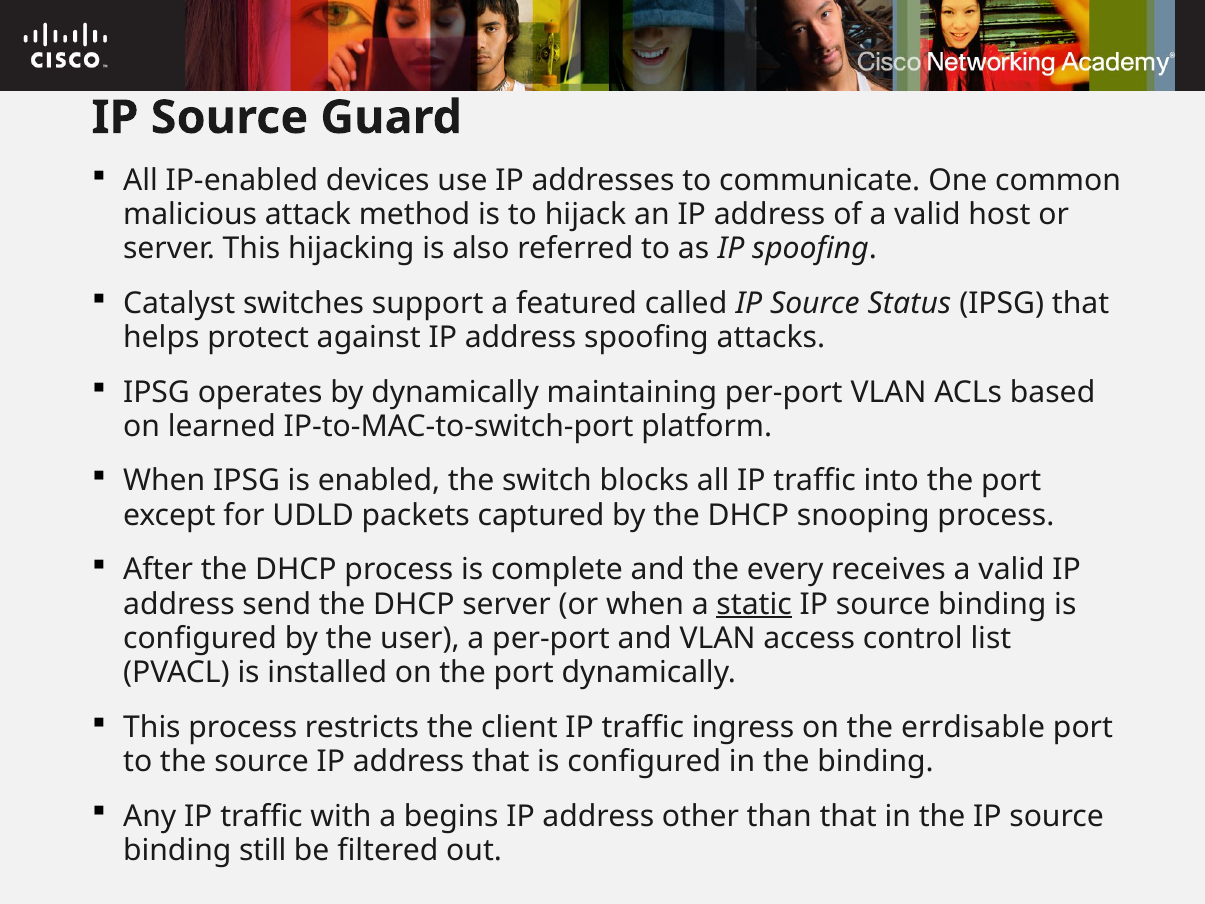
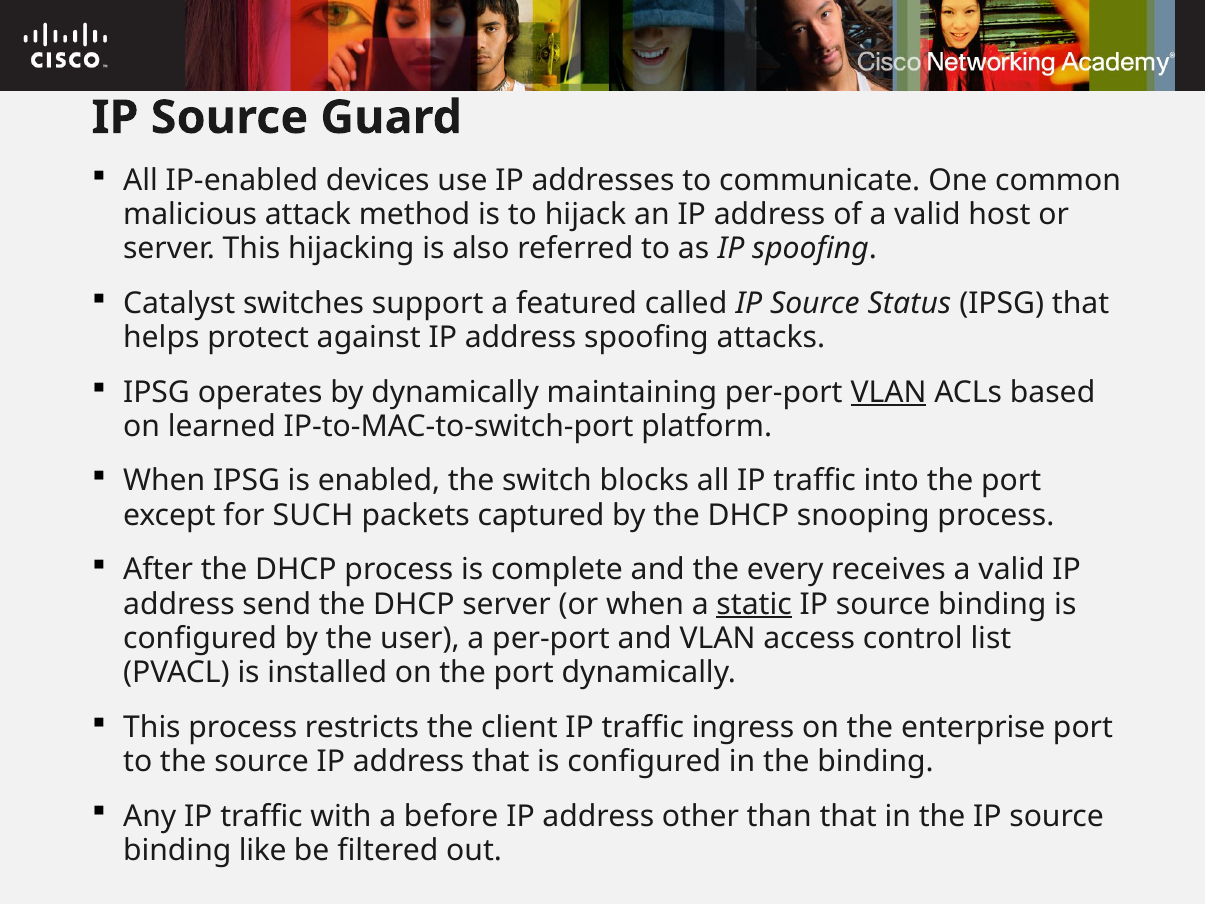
VLAN at (889, 392) underline: none -> present
UDLD: UDLD -> SUCH
errdisable: errdisable -> enterprise
begins: begins -> before
still: still -> like
